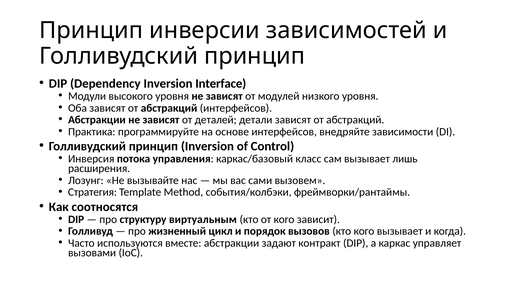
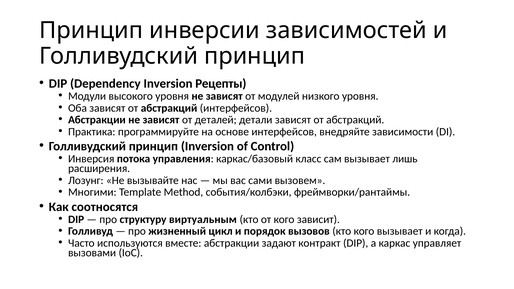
Interface: Interface -> Рецепты
Стратегия: Стратегия -> Многими
